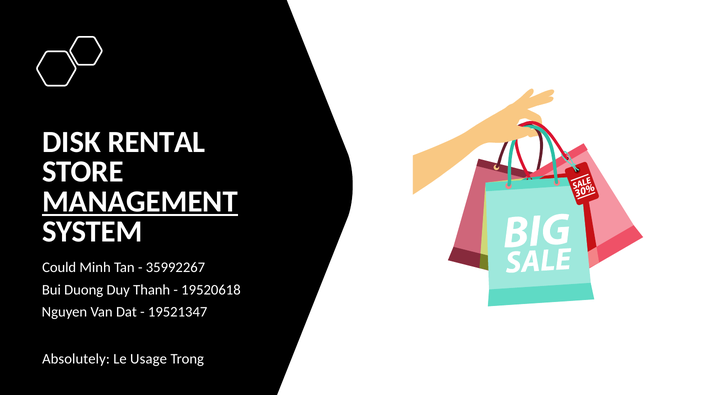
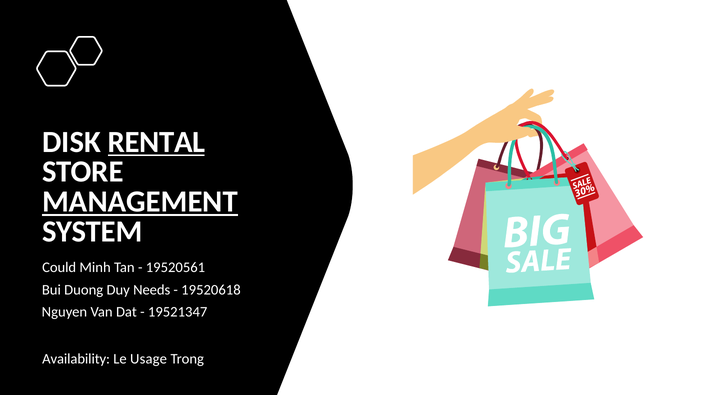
RENTAL underline: none -> present
35992267: 35992267 -> 19520561
Thanh: Thanh -> Needs
Absolutely: Absolutely -> Availability
